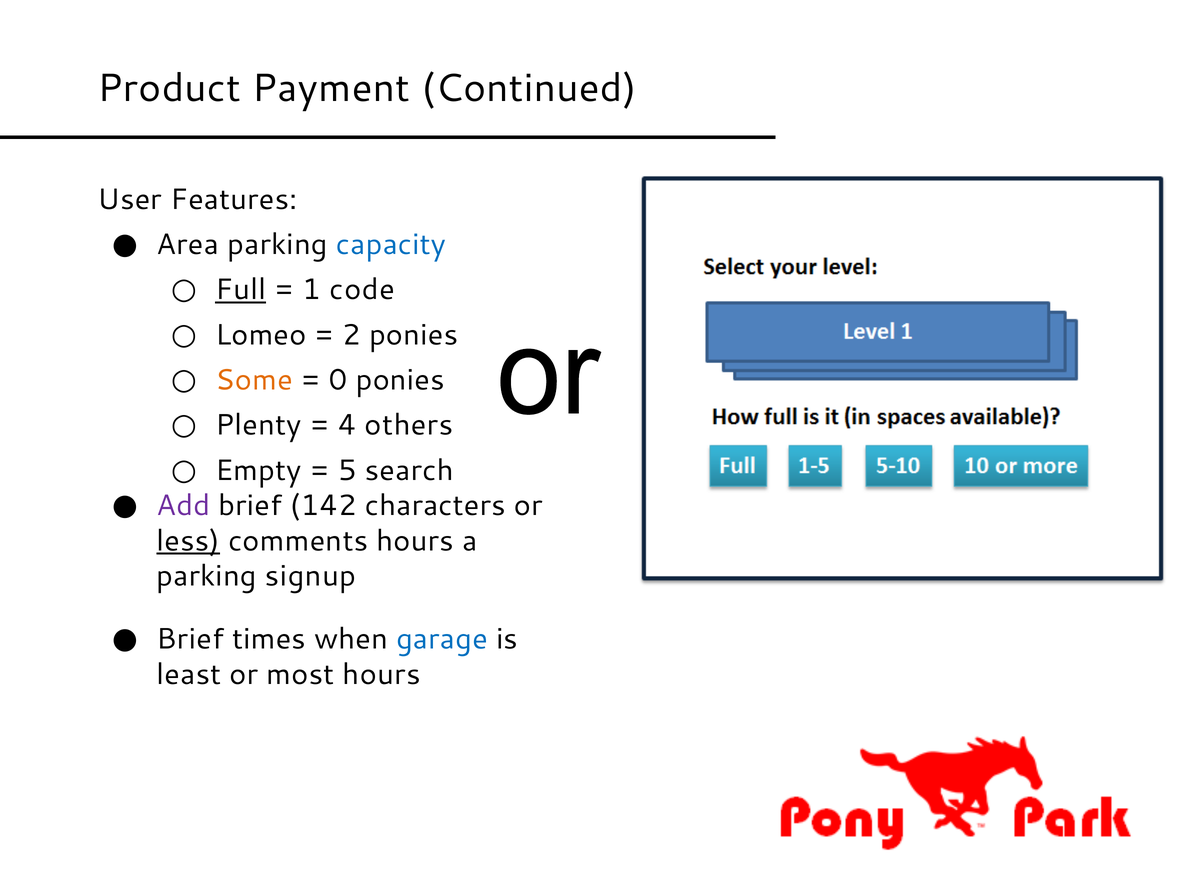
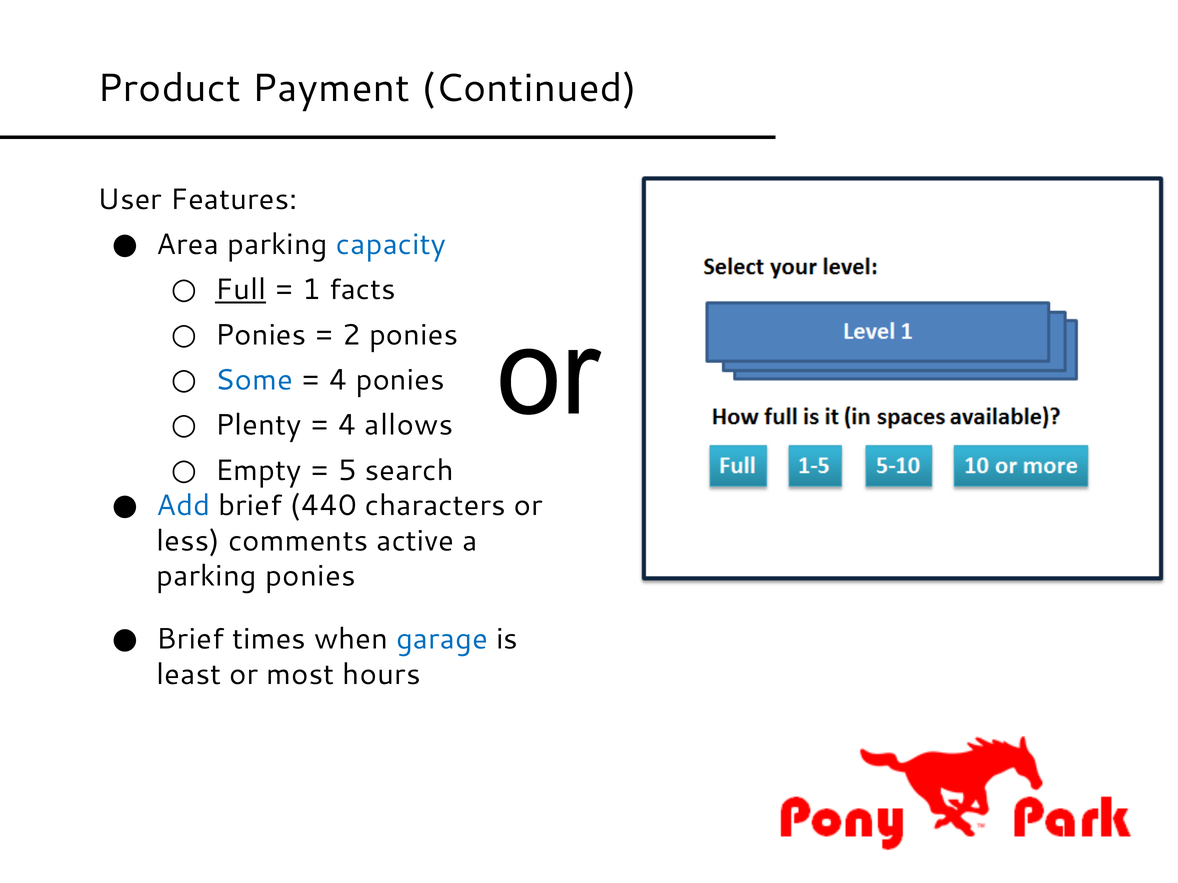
code: code -> facts
Lomeo at (261, 335): Lomeo -> Ponies
Some colour: orange -> blue
0 at (338, 380): 0 -> 4
others: others -> allows
Add colour: purple -> blue
142: 142 -> 440
less underline: present -> none
comments hours: hours -> active
parking signup: signup -> ponies
